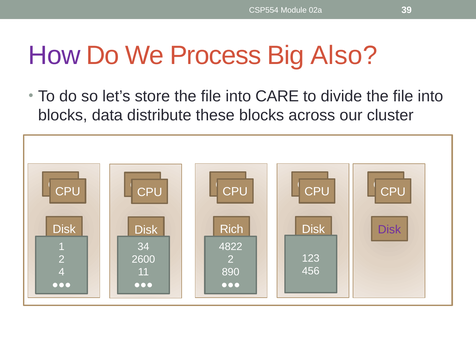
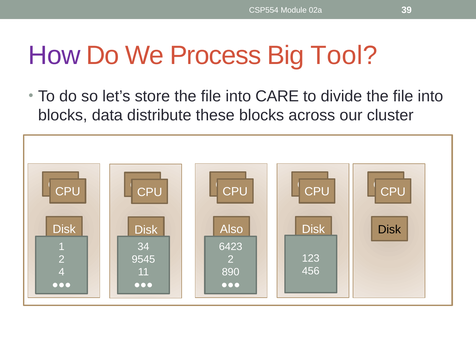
Also: Also -> Tool
Rich: Rich -> Also
Disk at (389, 230) colour: purple -> black
4822: 4822 -> 6423
2600: 2600 -> 9545
